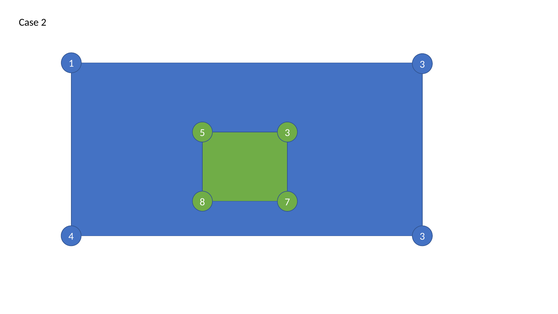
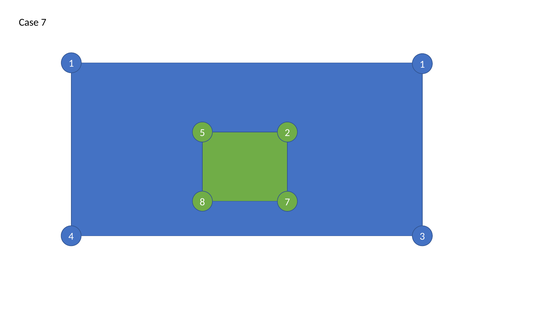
Case 2: 2 -> 7
1 3: 3 -> 1
5 3: 3 -> 2
